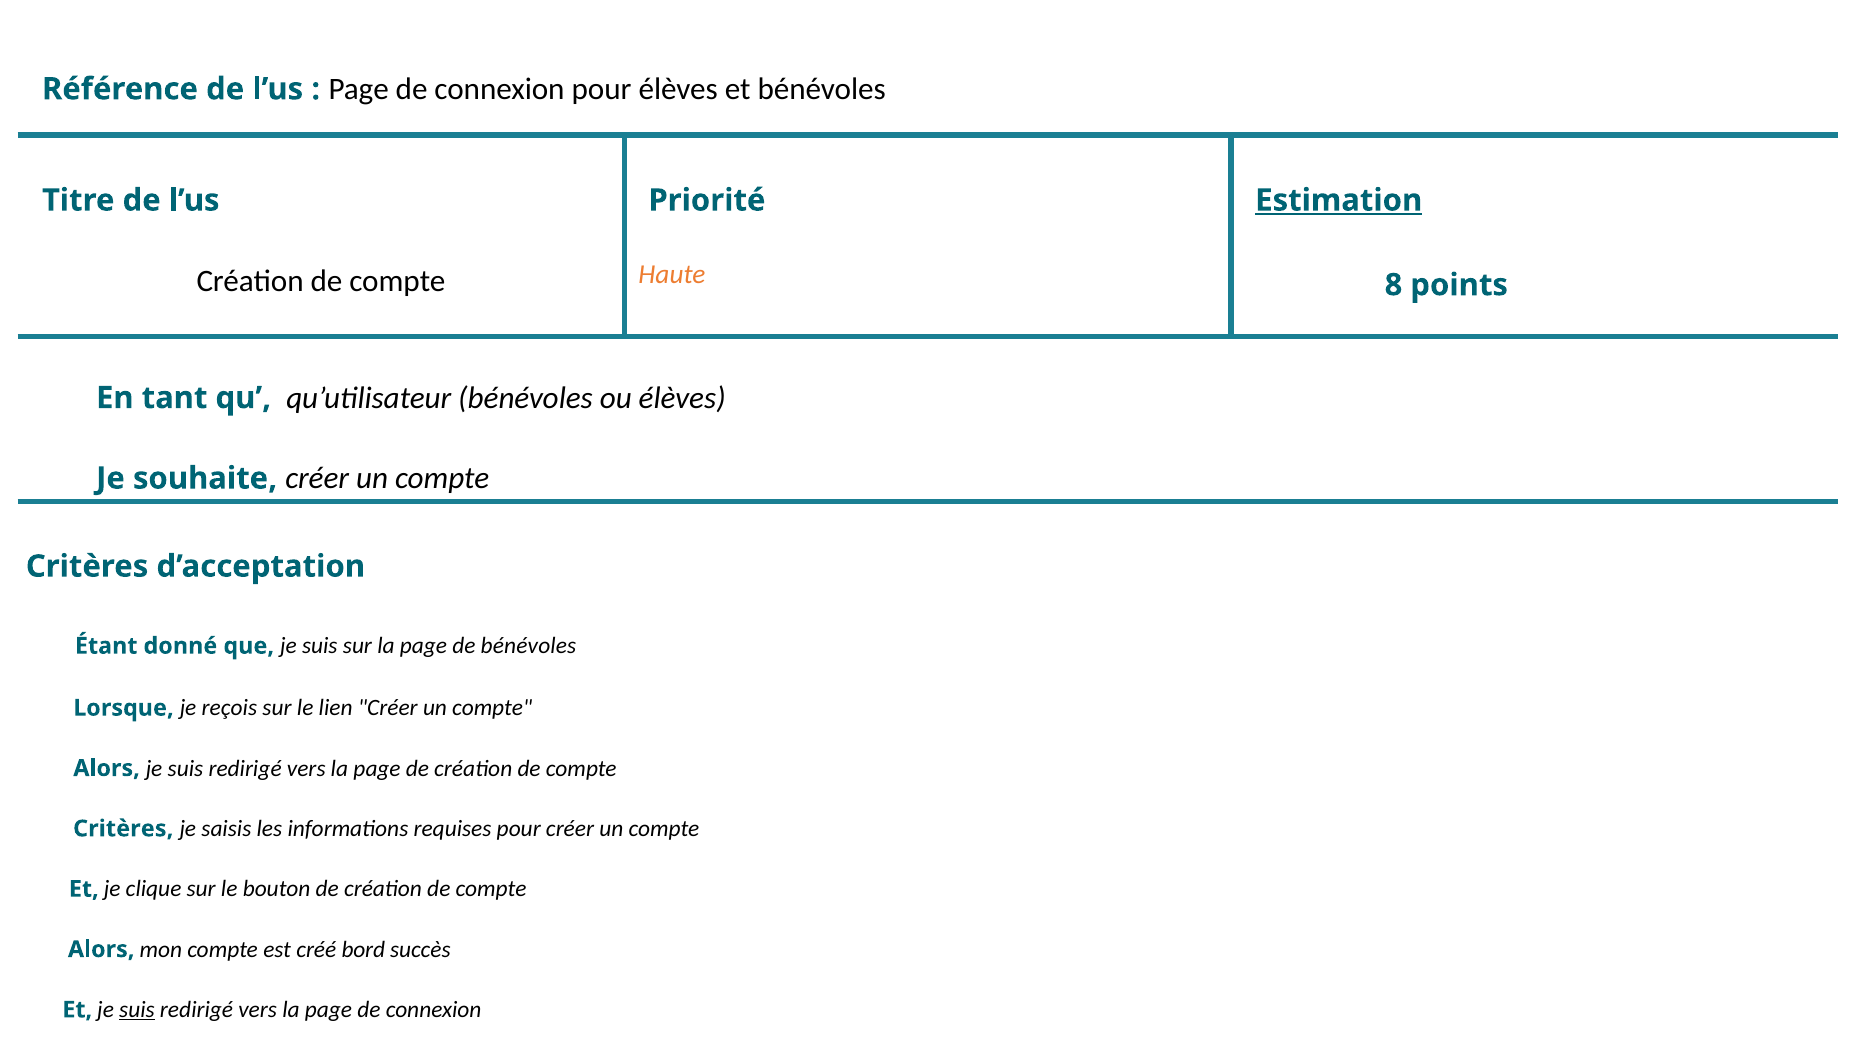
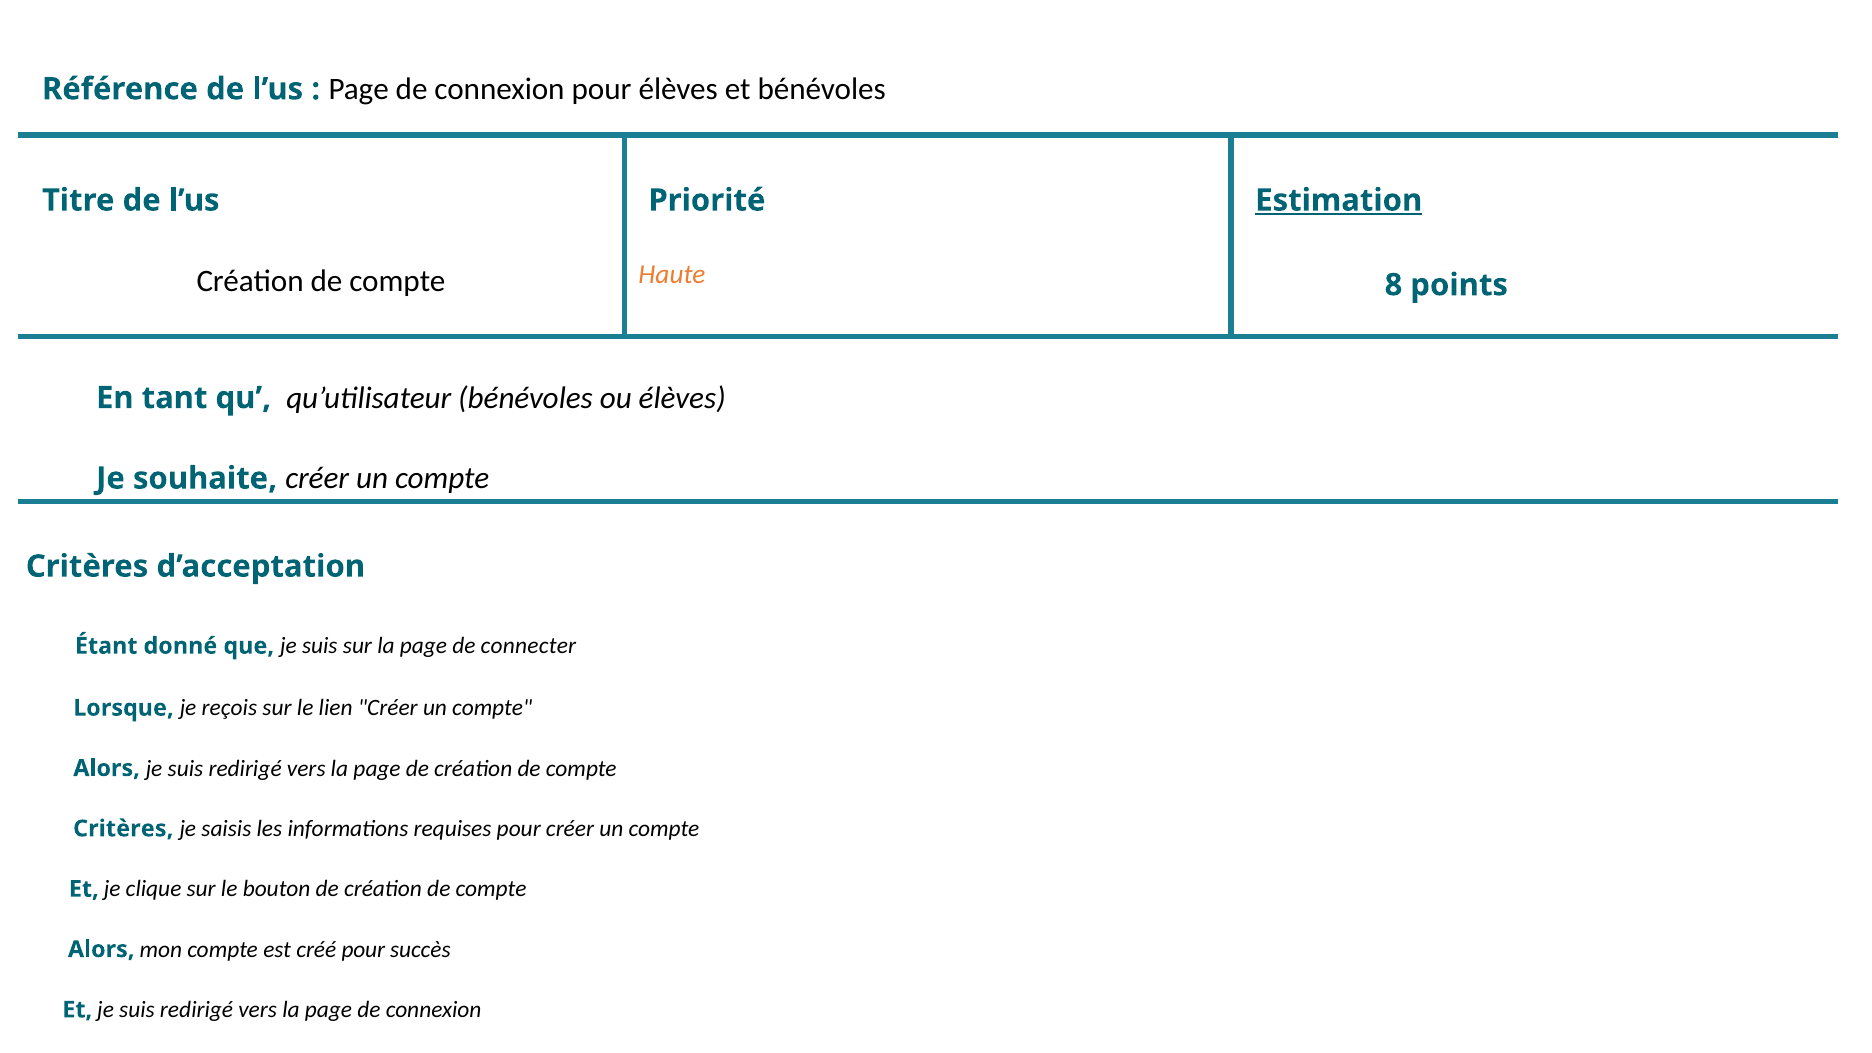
de bénévoles: bénévoles -> connecter
créé bord: bord -> pour
suis at (137, 1010) underline: present -> none
